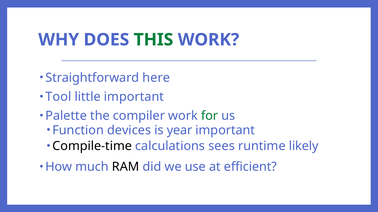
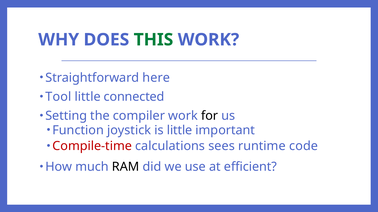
little important: important -> connected
Palette: Palette -> Setting
for colour: green -> black
devices: devices -> joystick
is year: year -> little
Compile-time colour: black -> red
likely: likely -> code
